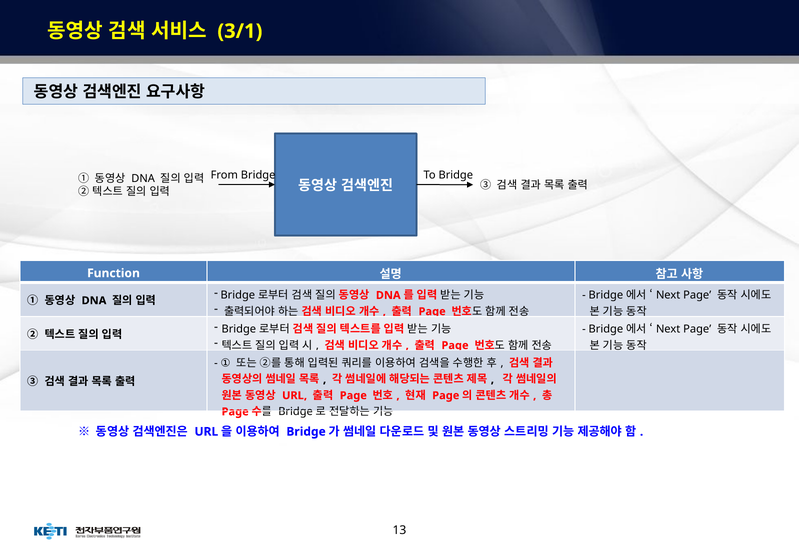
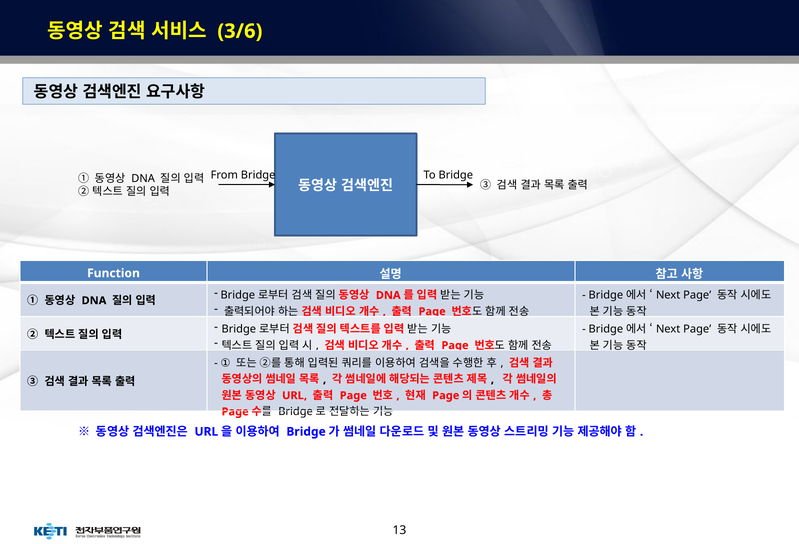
3/1: 3/1 -> 3/6
